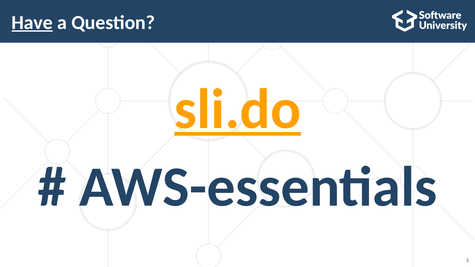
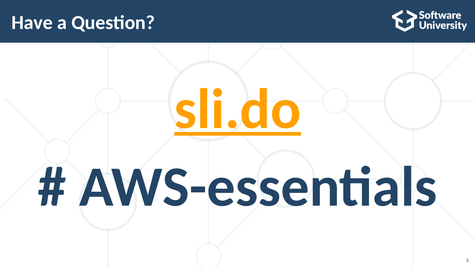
Have underline: present -> none
